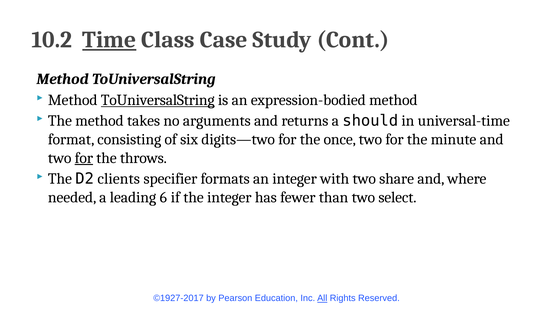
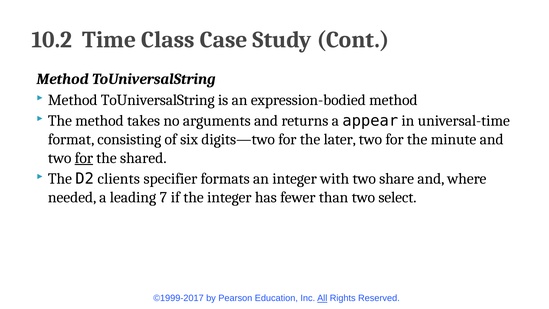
Time underline: present -> none
ToUniversalString at (158, 100) underline: present -> none
should: should -> appear
once: once -> later
throws: throws -> shared
6: 6 -> 7
©1927-2017: ©1927-2017 -> ©1999-2017
